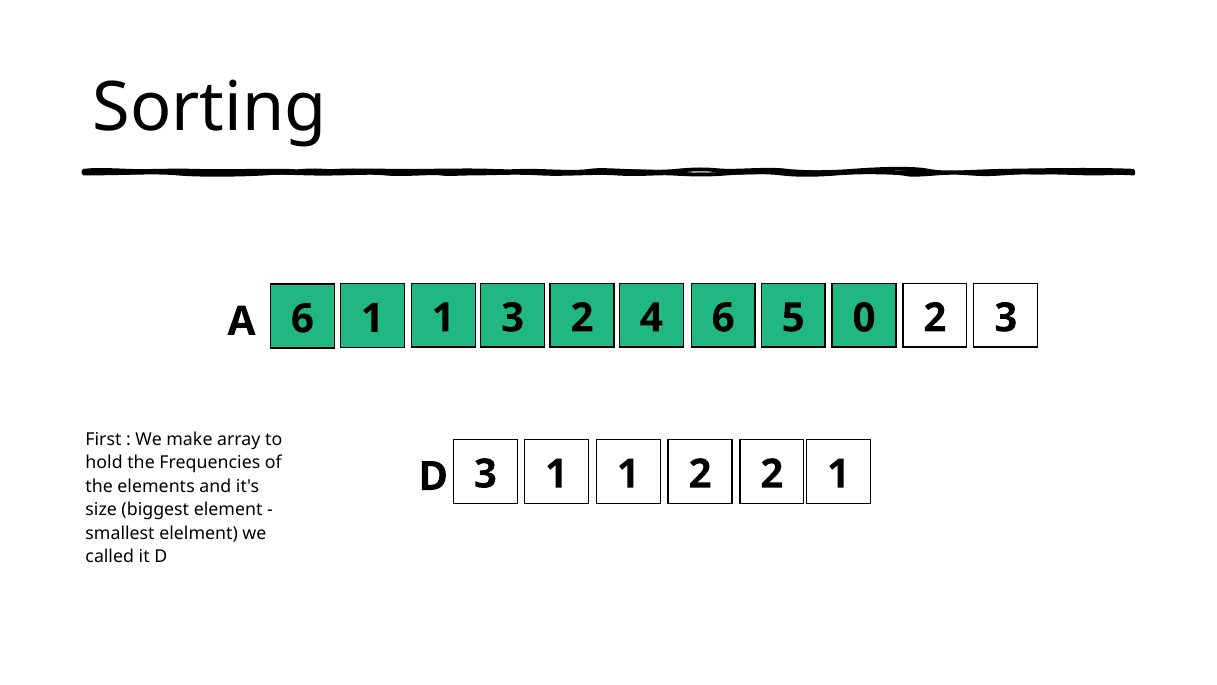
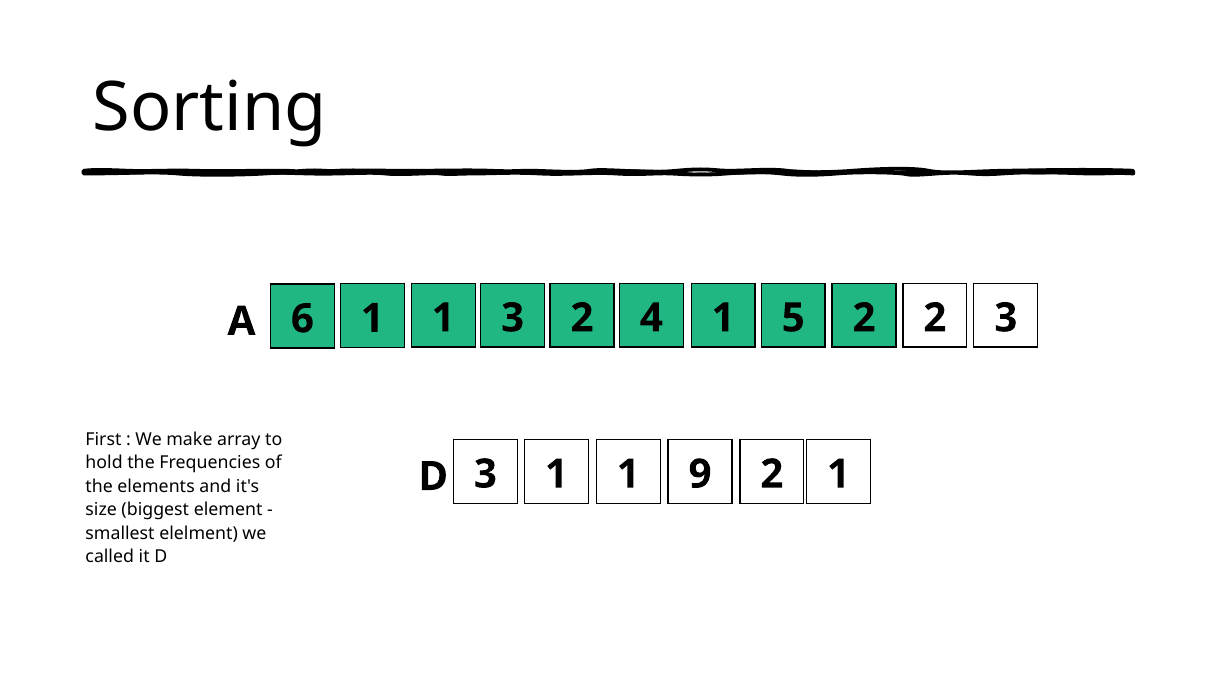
2 6: 6 -> 1
4 0: 0 -> 2
1 1 2: 2 -> 9
